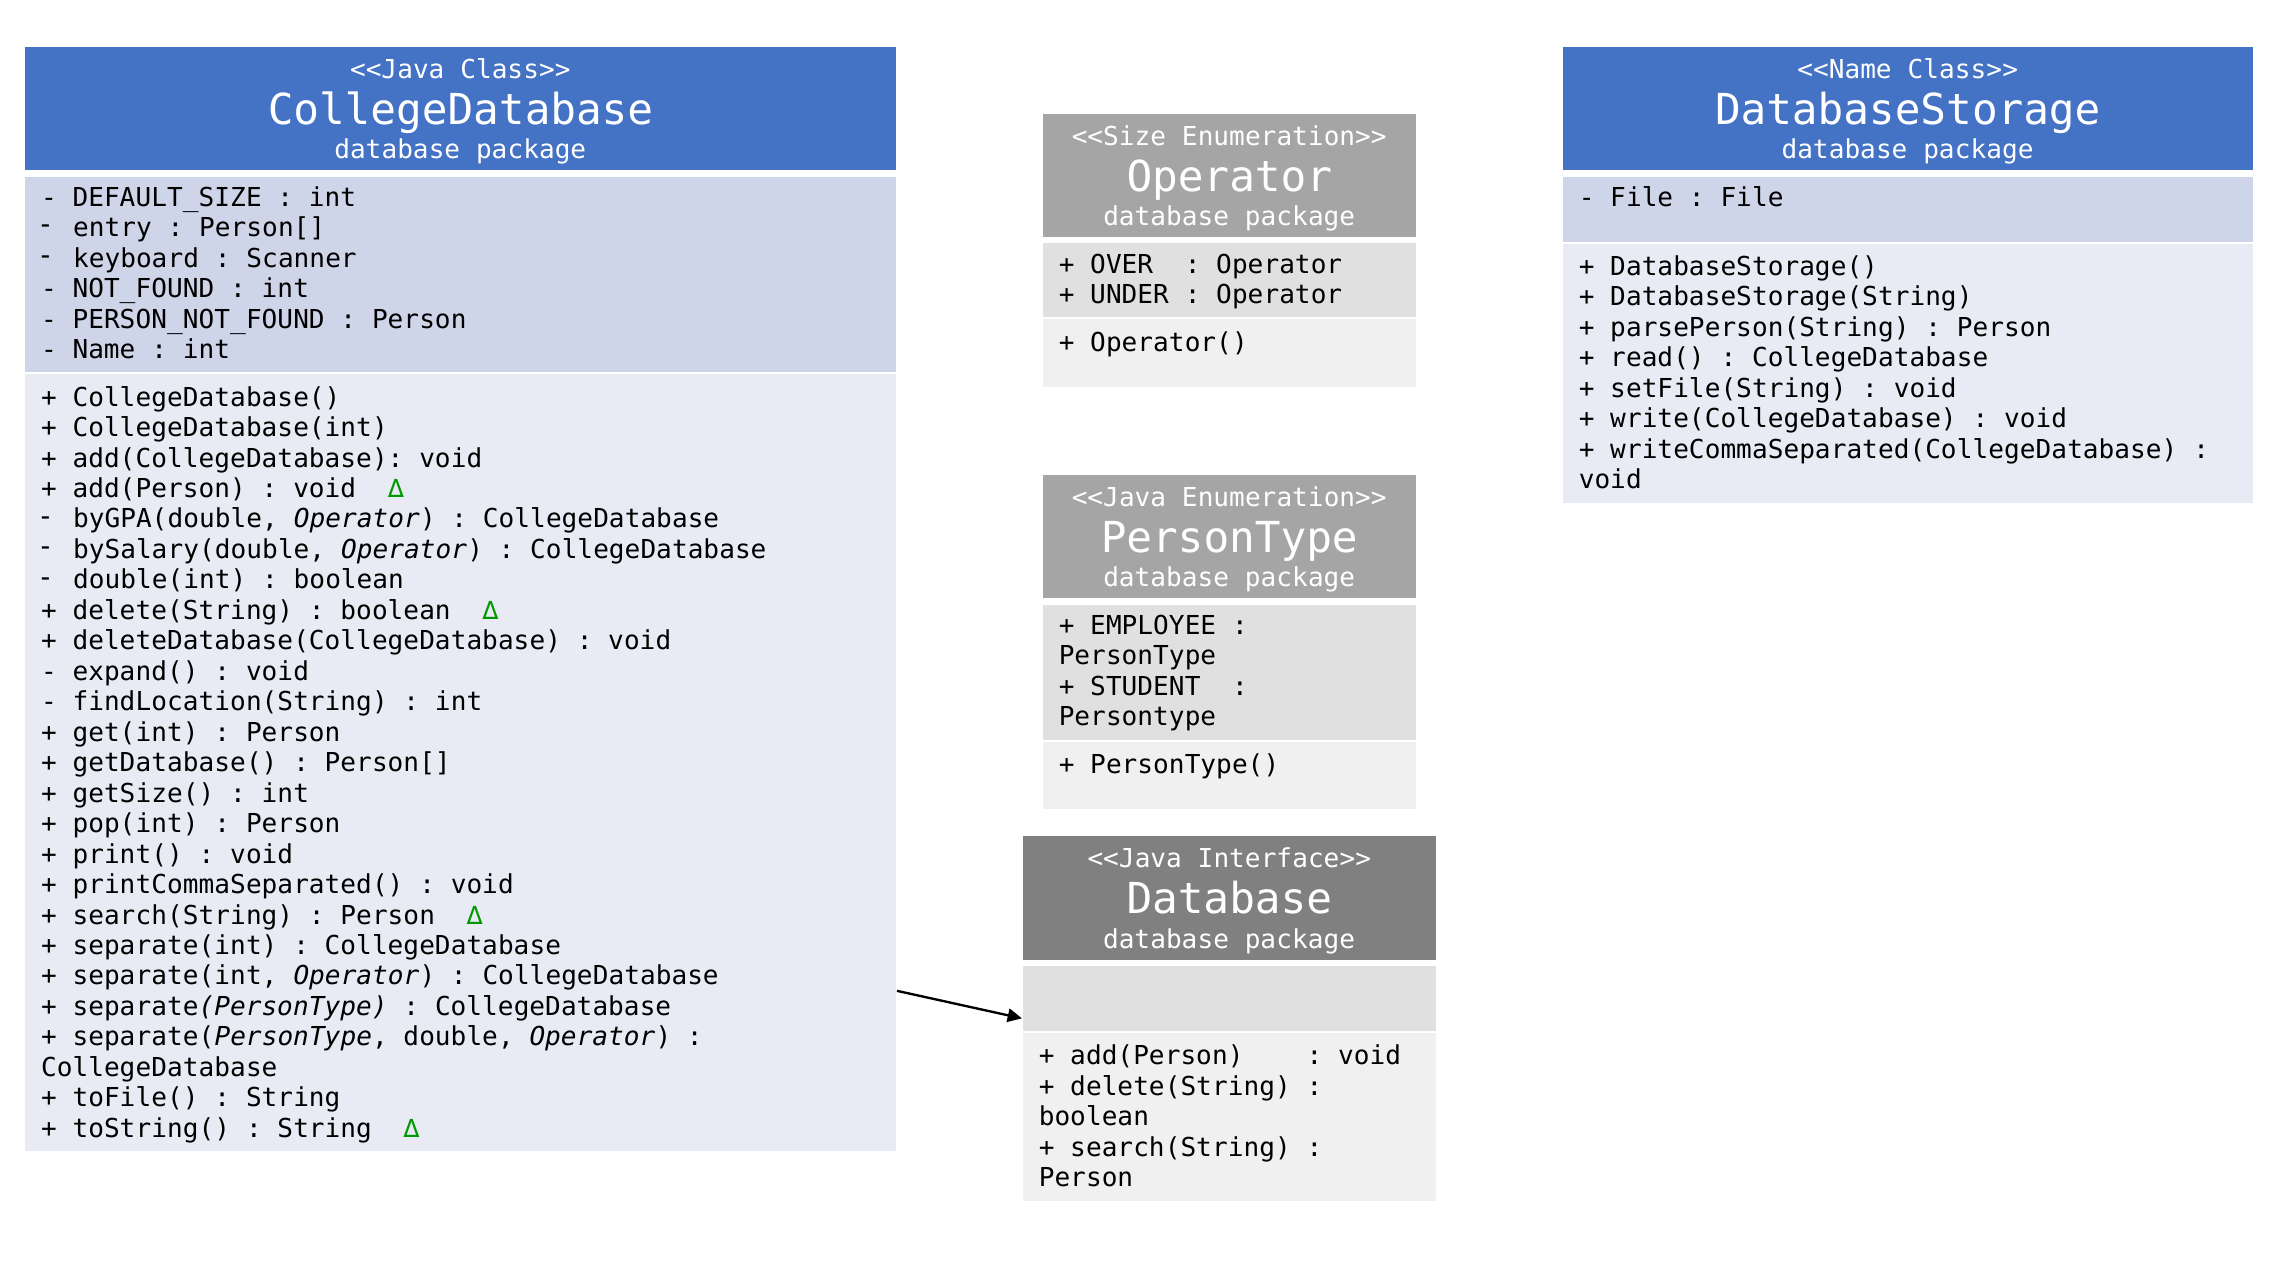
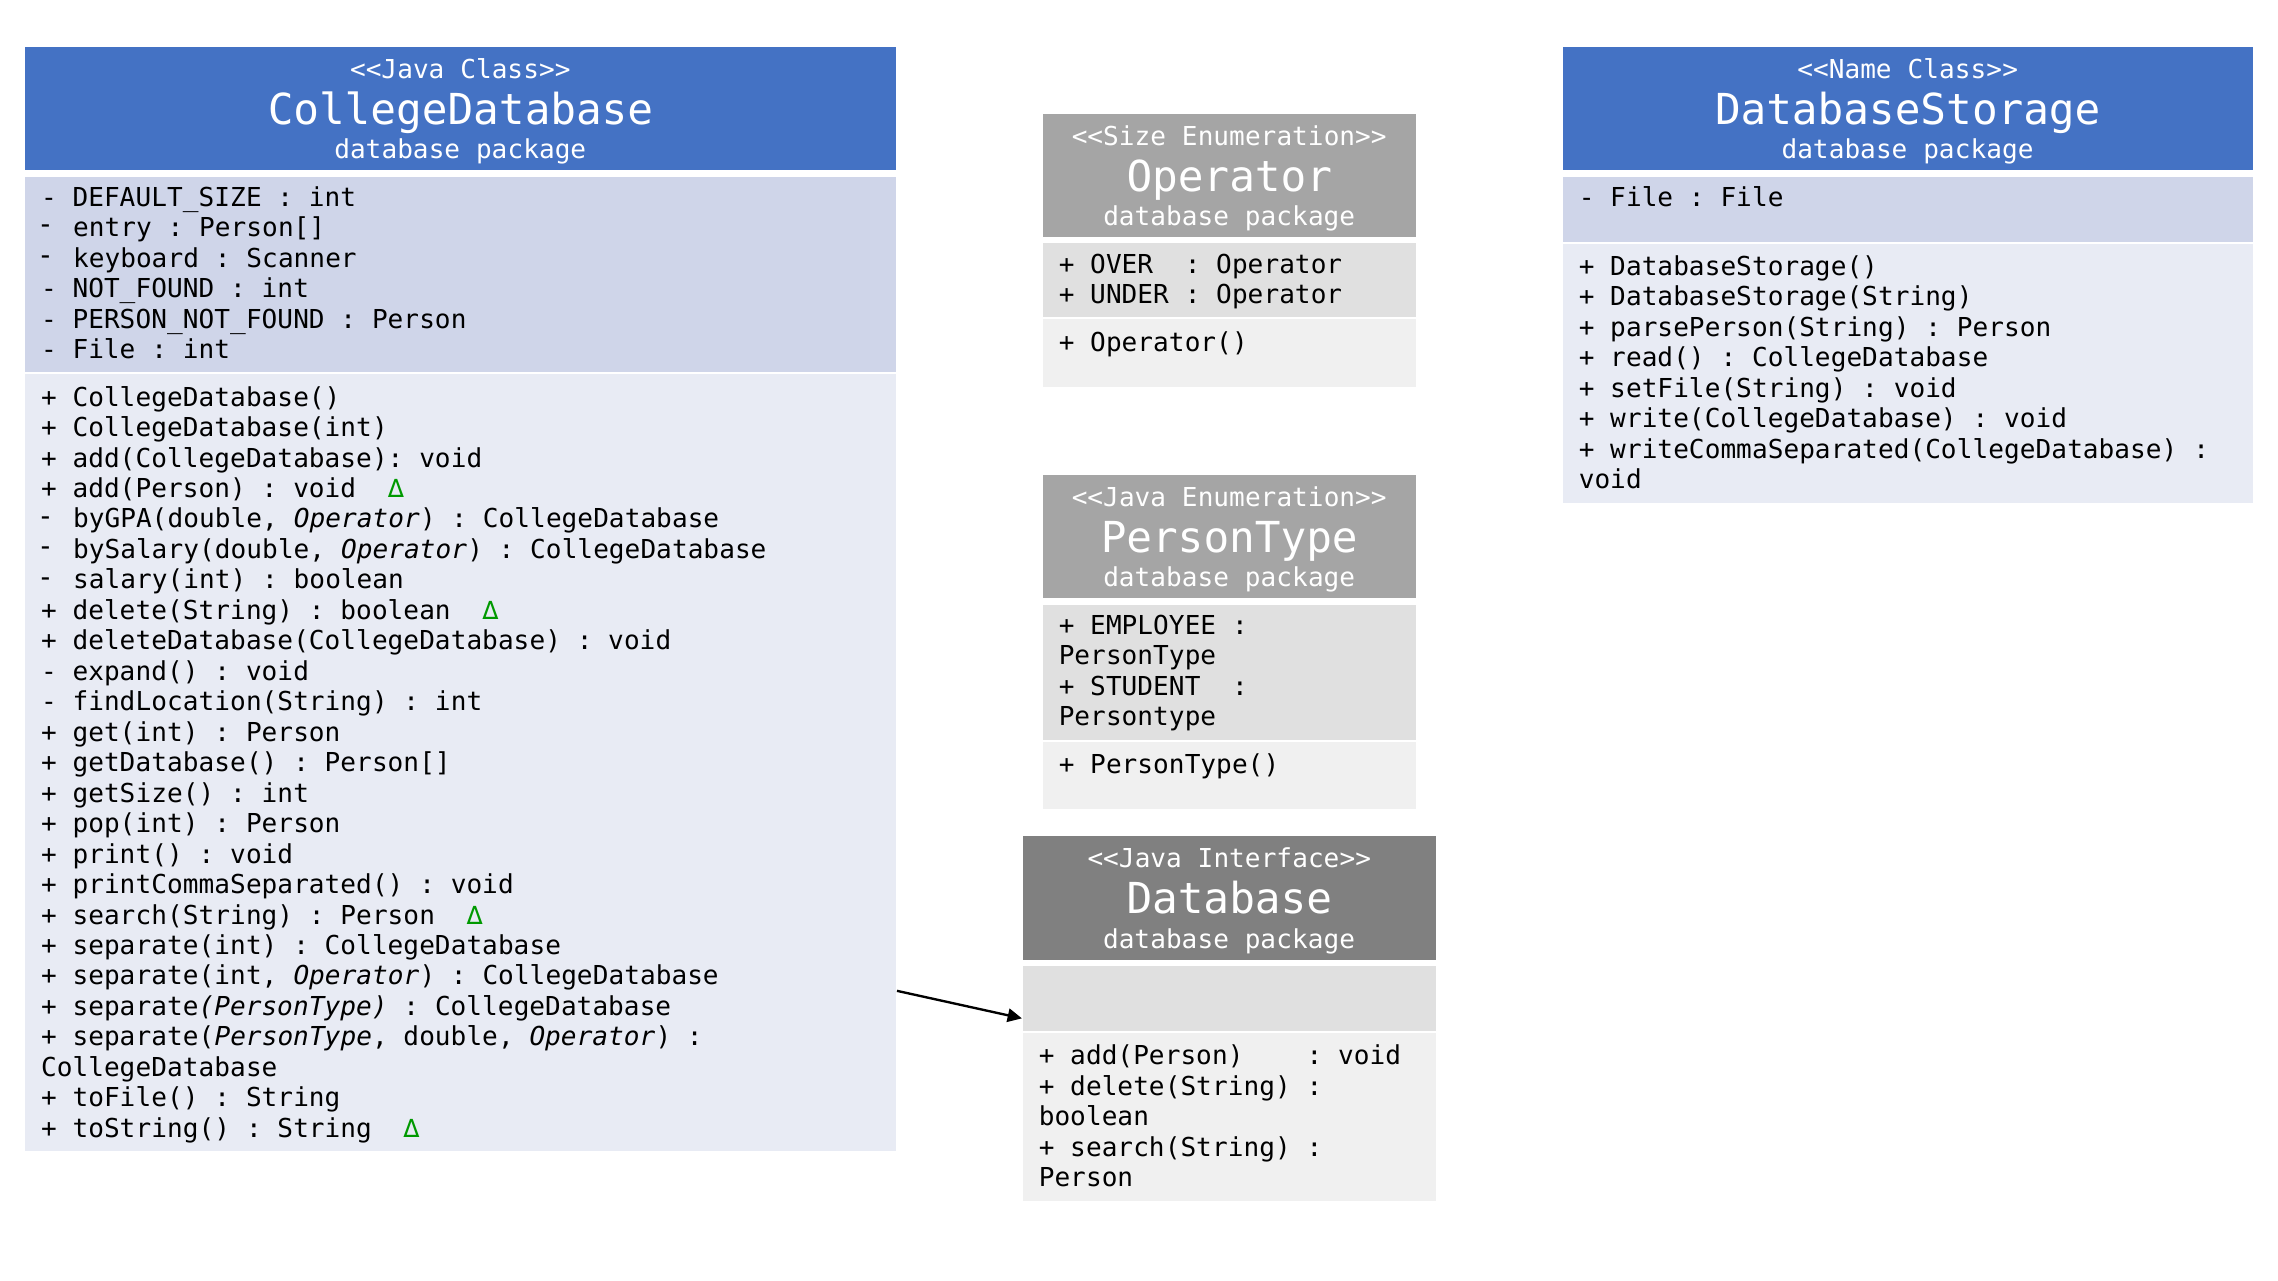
Name at (104, 350): Name -> File
double(int: double(int -> salary(int
